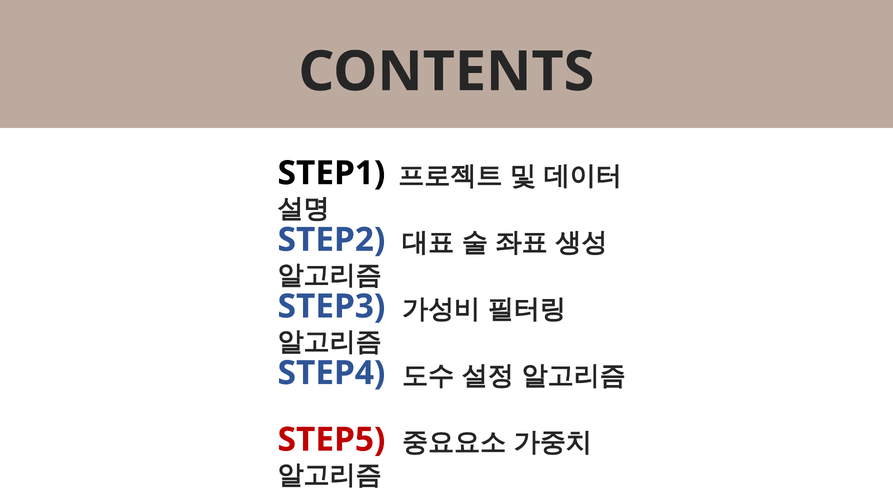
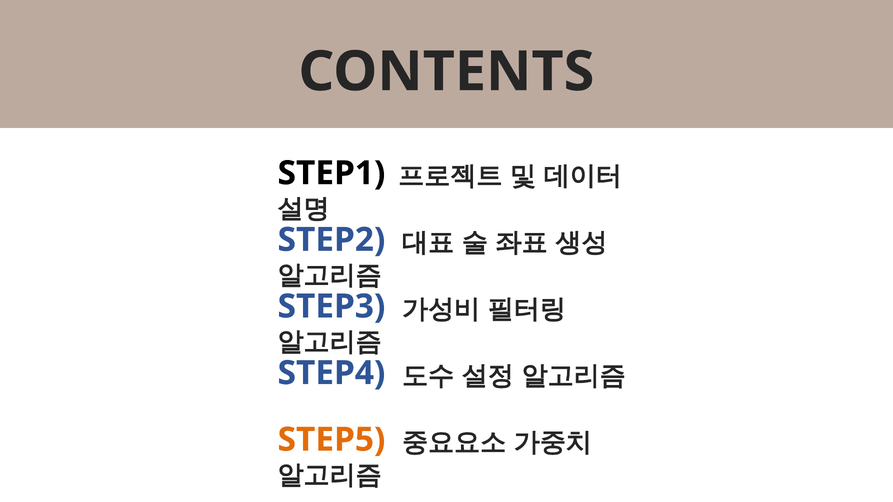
STEP5 colour: red -> orange
